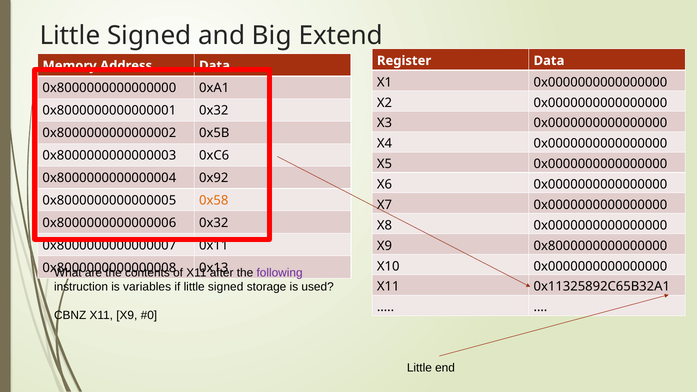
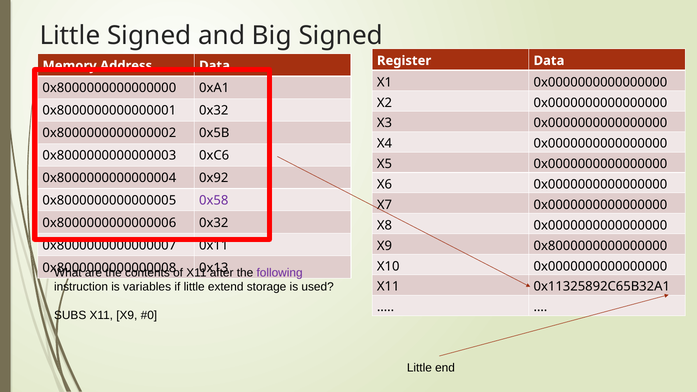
Big Extend: Extend -> Signed
0x58 colour: orange -> purple
if little signed: signed -> extend
CBNZ: CBNZ -> SUBS
